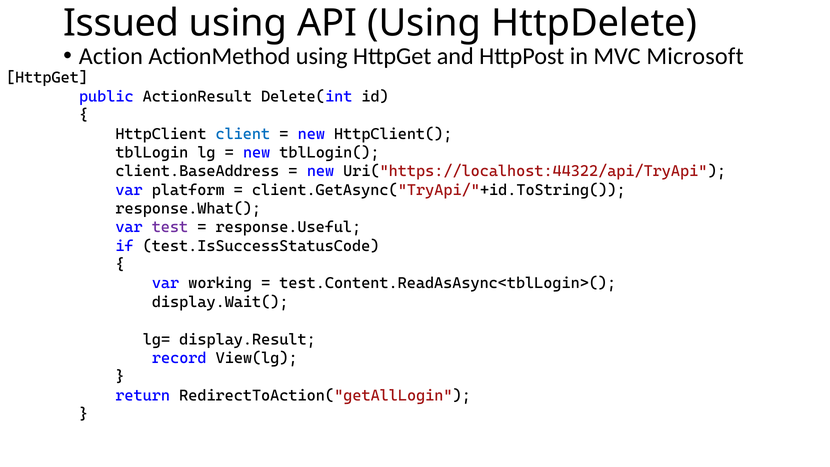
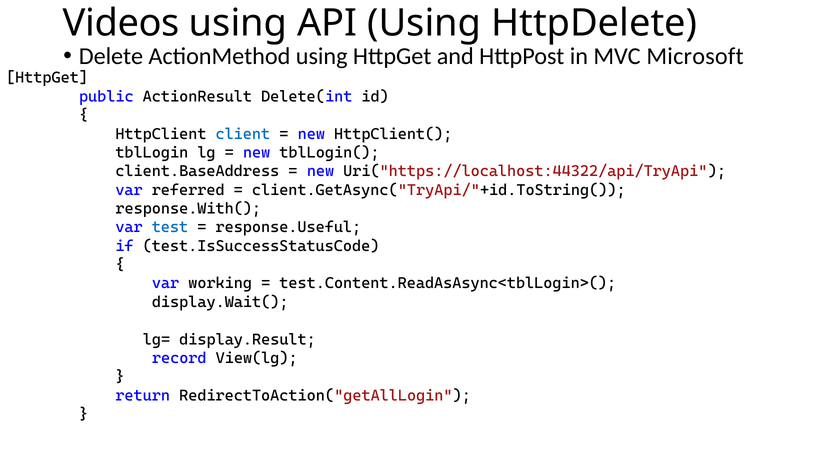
Issued: Issued -> Videos
Action: Action -> Delete
platform: platform -> referred
response.What(: response.What( -> response.With(
test colour: purple -> blue
